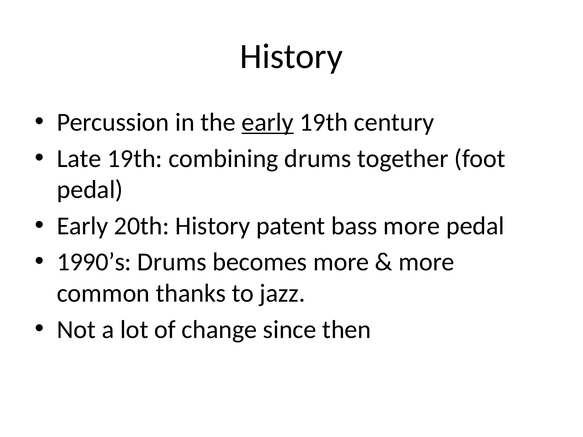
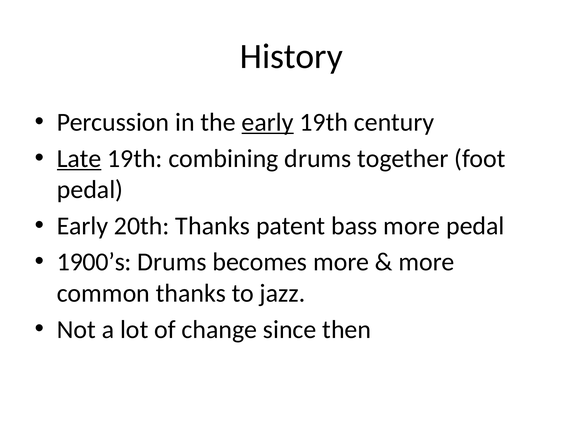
Late underline: none -> present
20th History: History -> Thanks
1990’s: 1990’s -> 1900’s
